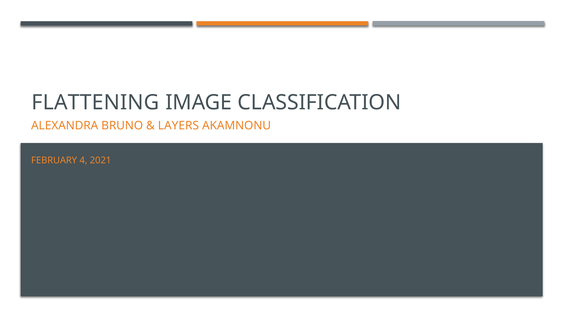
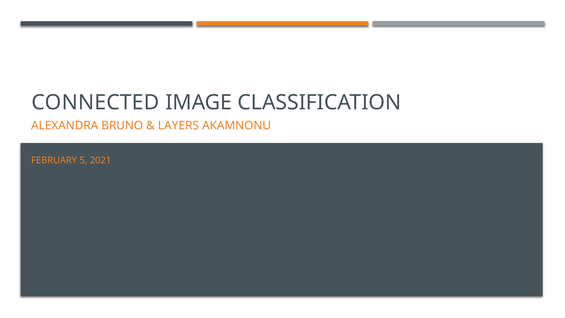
FLATTENING: FLATTENING -> CONNECTED
4: 4 -> 5
